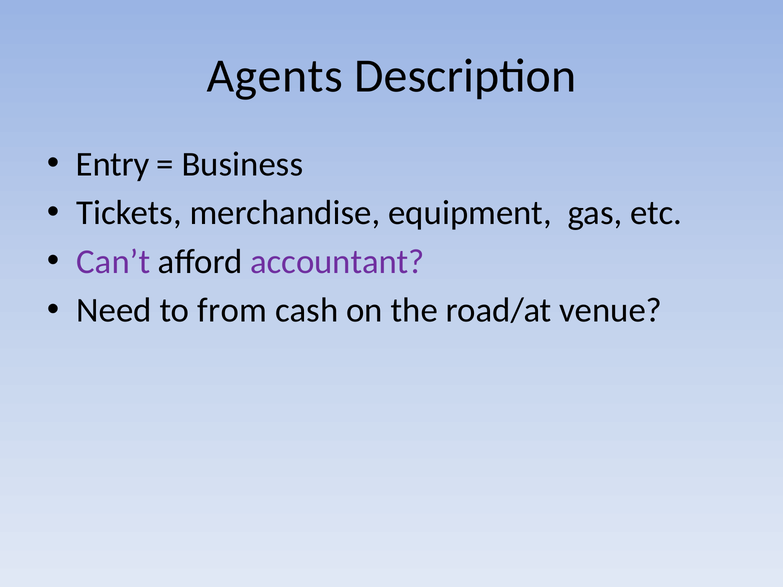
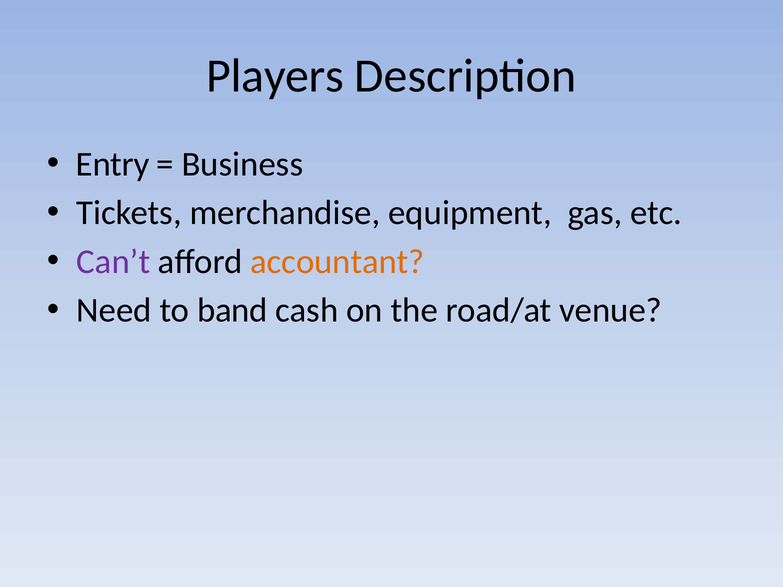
Agents: Agents -> Players
accountant colour: purple -> orange
from: from -> band
